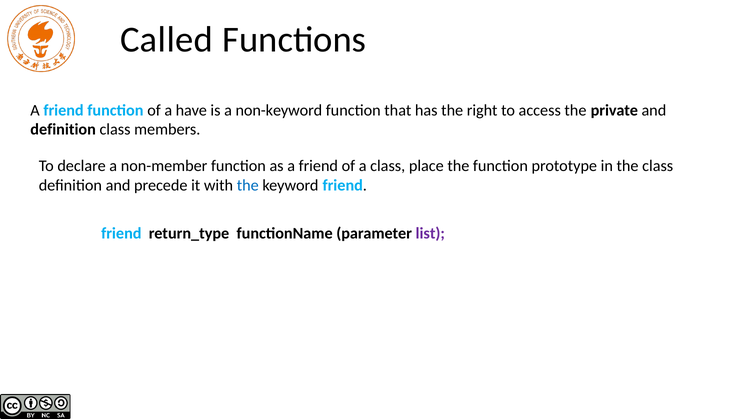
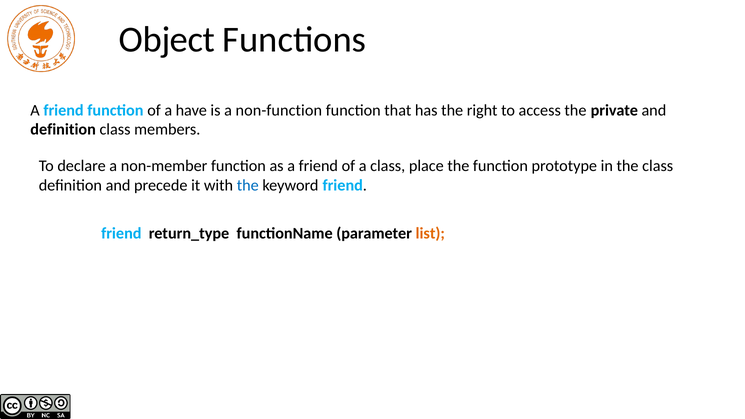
Called: Called -> Object
non-keyword: non-keyword -> non-function
list colour: purple -> orange
